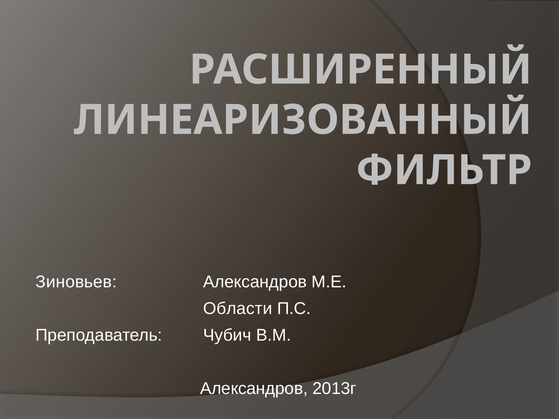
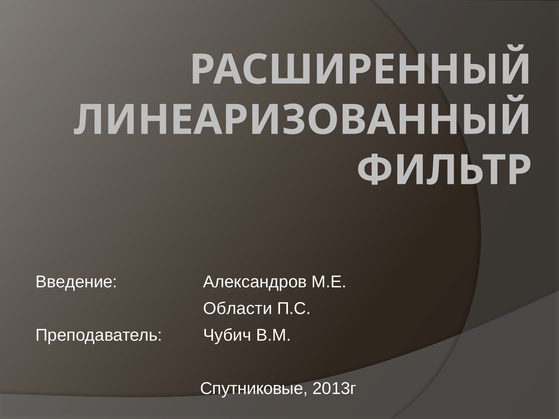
Зиновьев: Зиновьев -> Введение
Александров at (254, 389): Александров -> Спутниковые
